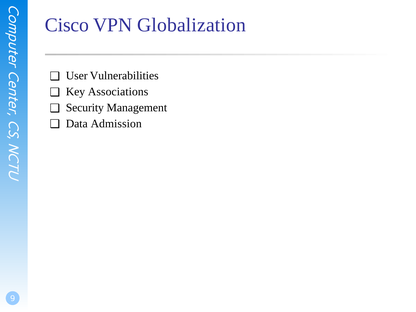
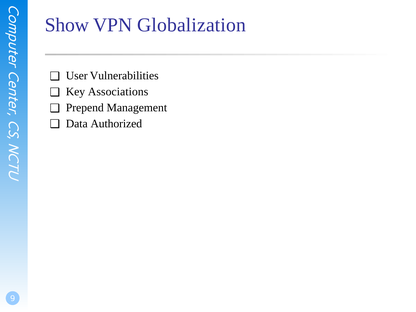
Cisco: Cisco -> Show
Security: Security -> Prepend
Admission: Admission -> Authorized
